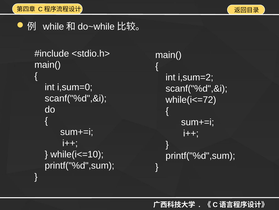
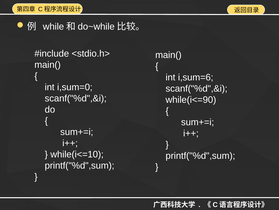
i,sum=2: i,sum=2 -> i,sum=6
while(i<=72: while(i<=72 -> while(i<=90
